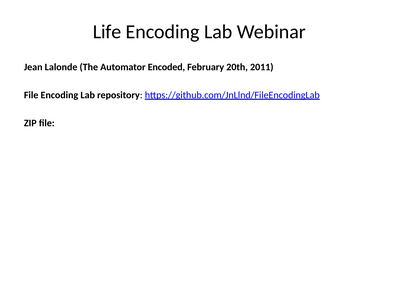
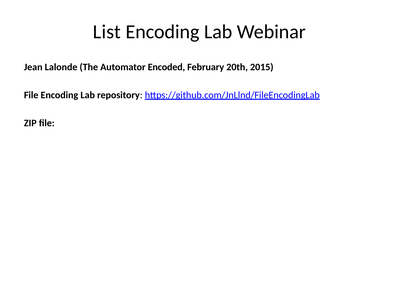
Life: Life -> List
2011: 2011 -> 2015
